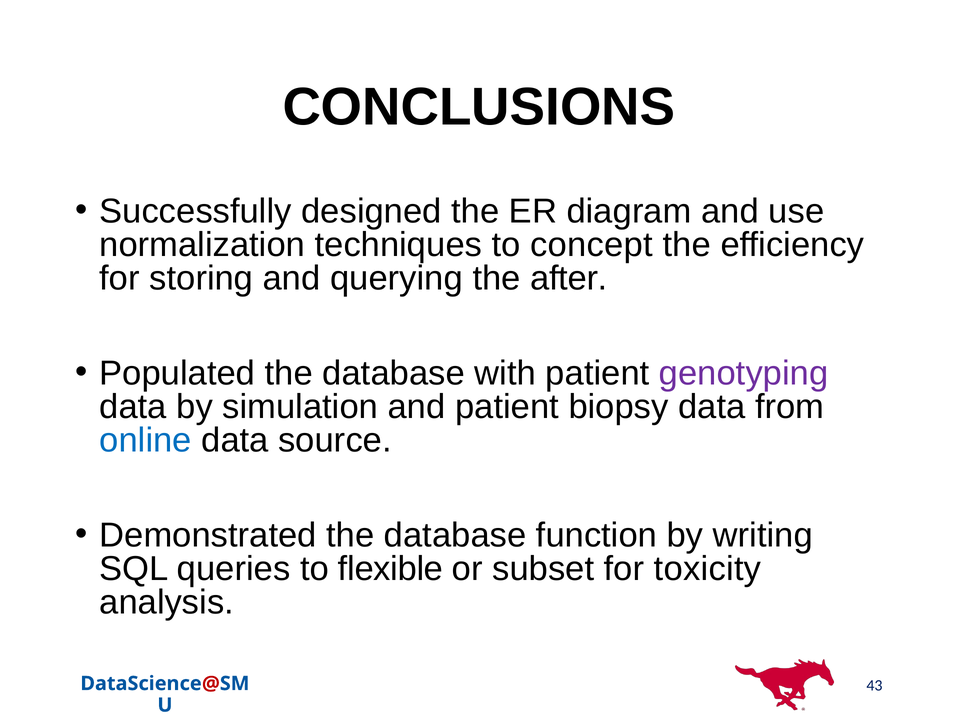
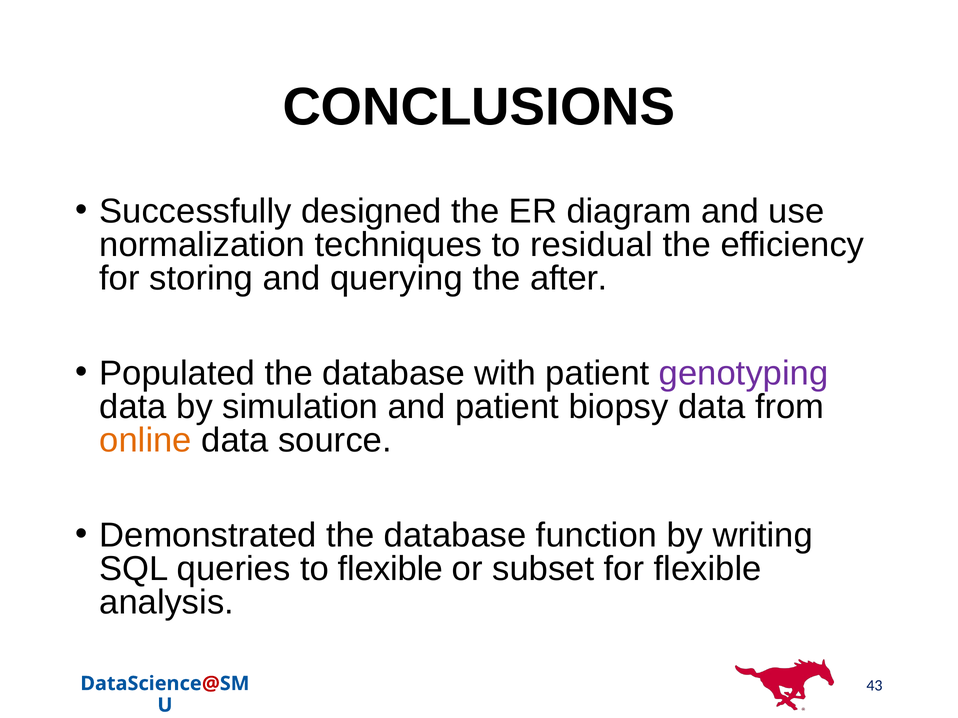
concept: concept -> residual
online colour: blue -> orange
for toxicity: toxicity -> flexible
